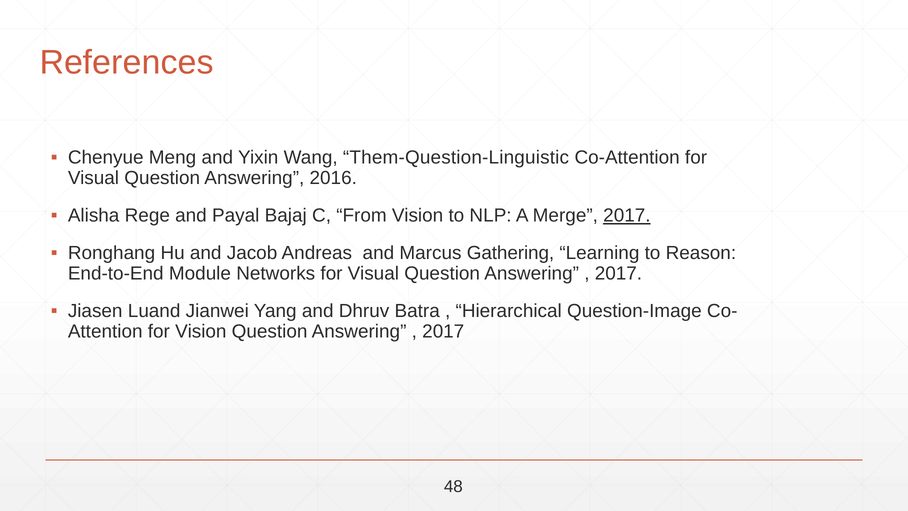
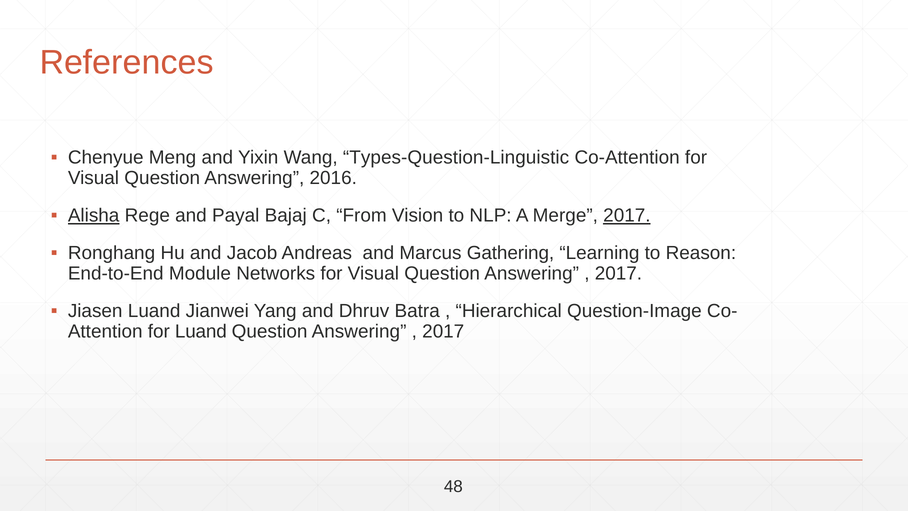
Them-Question-Linguistic: Them-Question-Linguistic -> Types-Question-Linguistic
Alisha underline: none -> present
for Vision: Vision -> Luand
